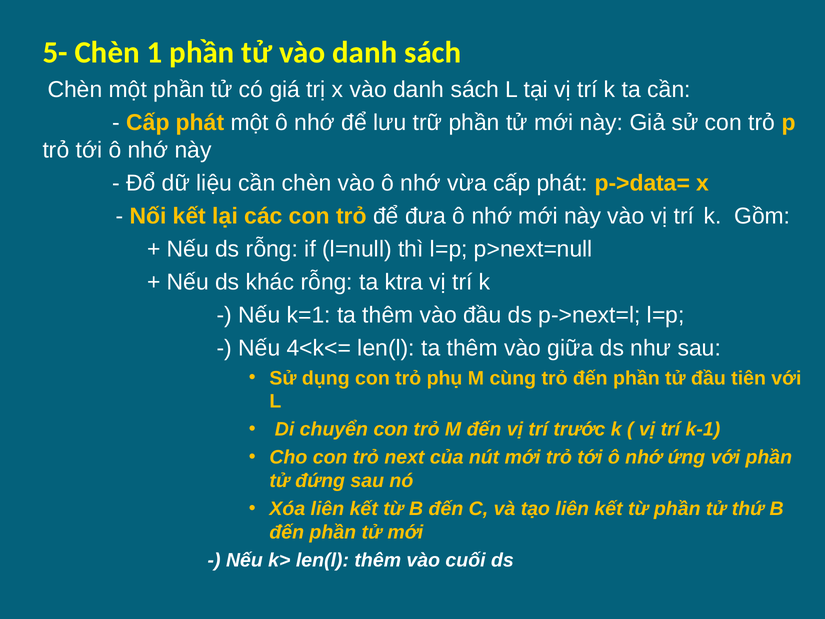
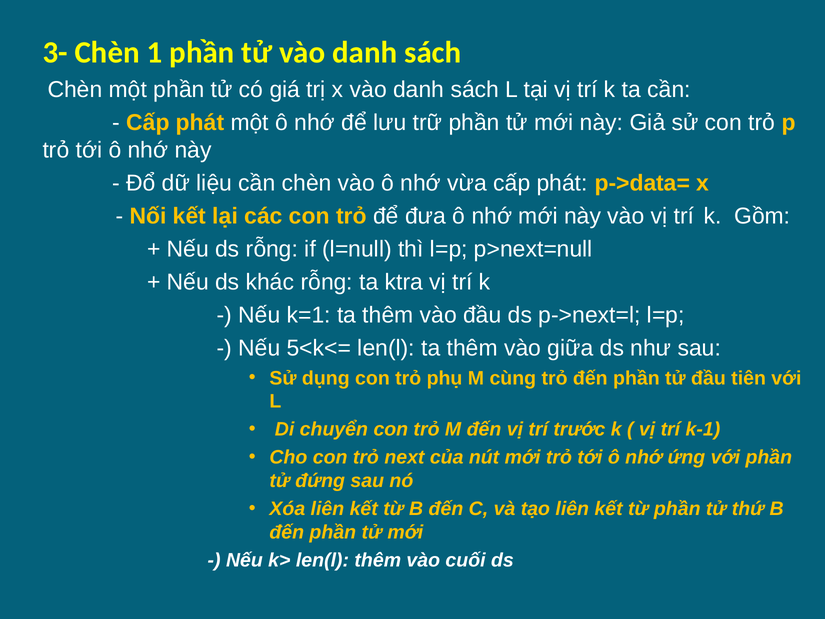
5-: 5- -> 3-
4<k<=: 4<k<= -> 5<k<=
